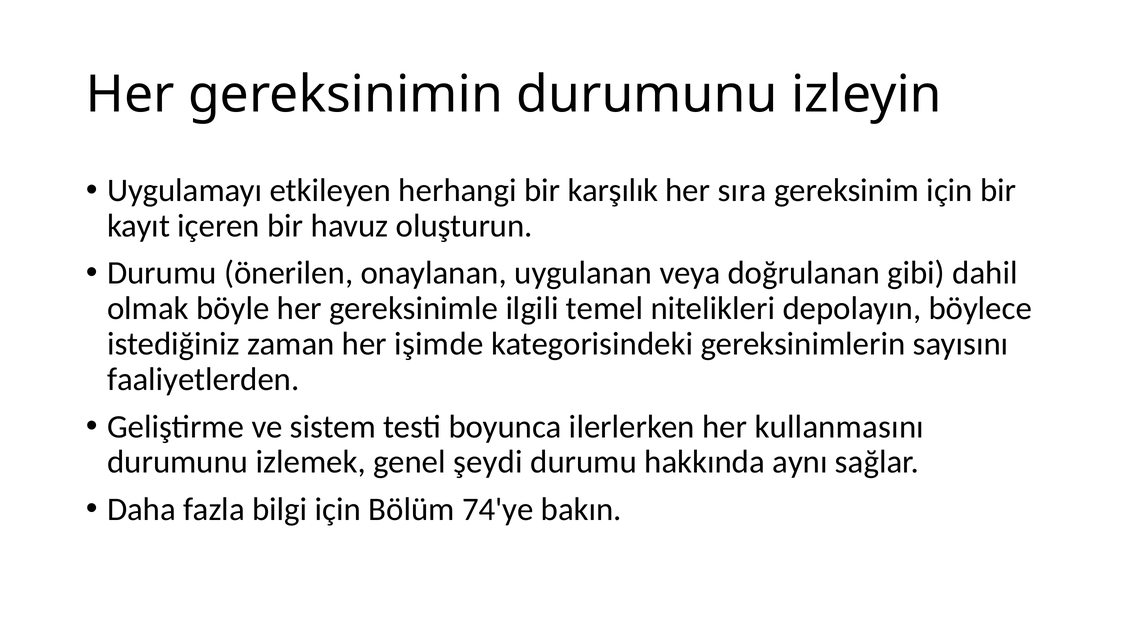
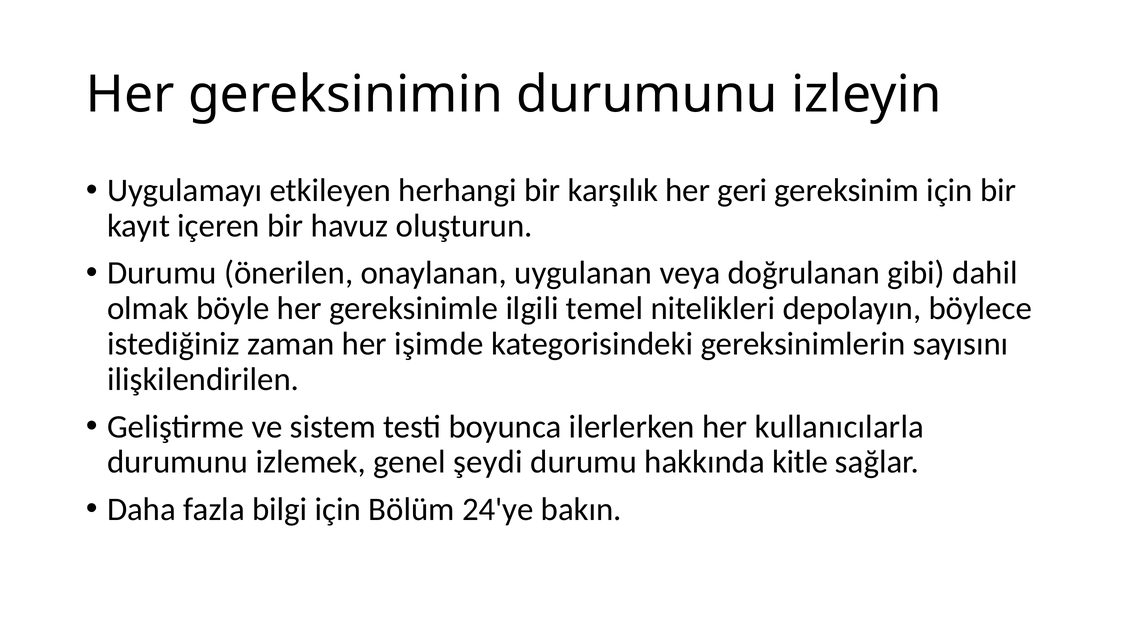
sıra: sıra -> geri
faaliyetlerden: faaliyetlerden -> ilişkilendirilen
kullanmasını: kullanmasını -> kullanıcılarla
aynı: aynı -> kitle
74'ye: 74'ye -> 24'ye
